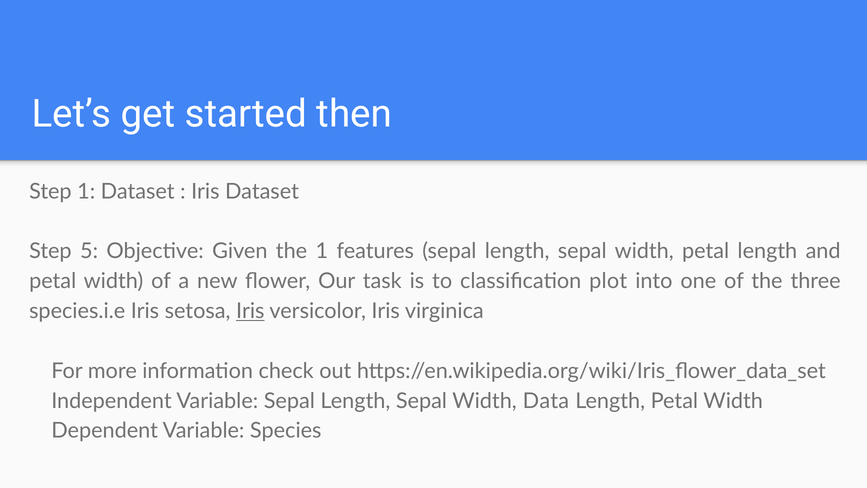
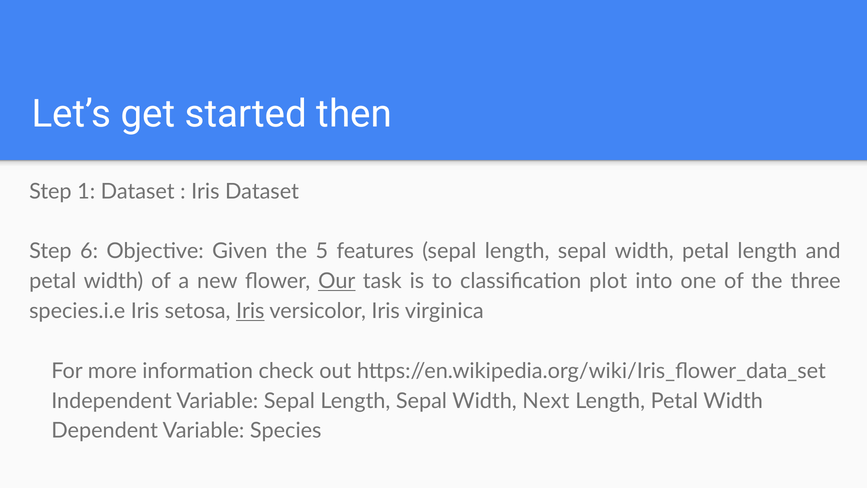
5: 5 -> 6
the 1: 1 -> 5
Our underline: none -> present
Data: Data -> Next
